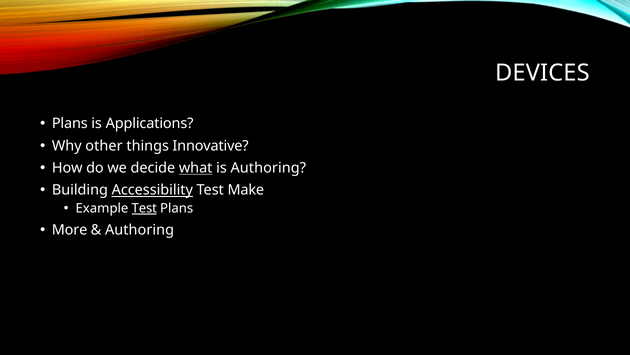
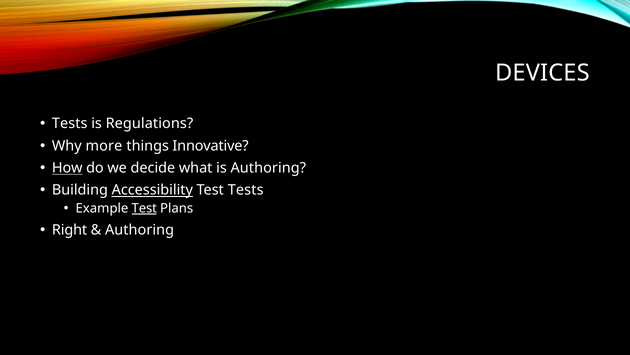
Plans at (70, 123): Plans -> Tests
Applications: Applications -> Regulations
other: other -> more
How underline: none -> present
what underline: present -> none
Test Make: Make -> Tests
More: More -> Right
